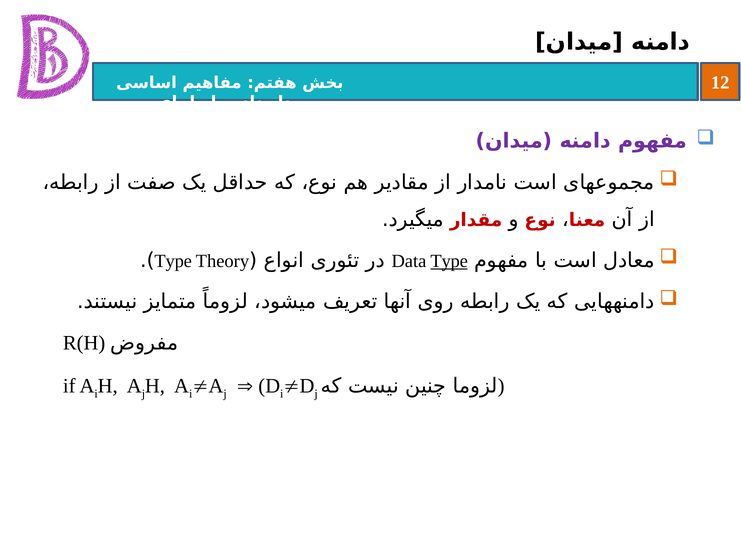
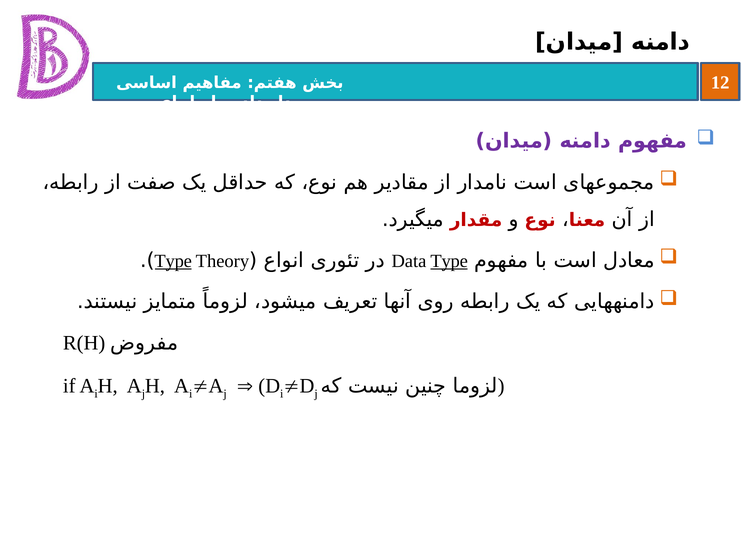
Type at (173, 261) underline: none -> present
